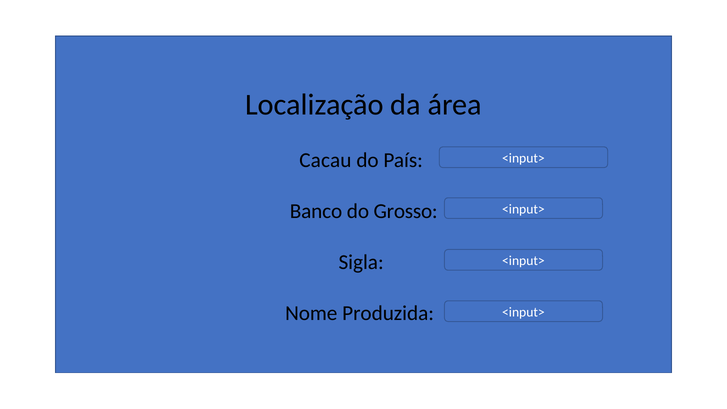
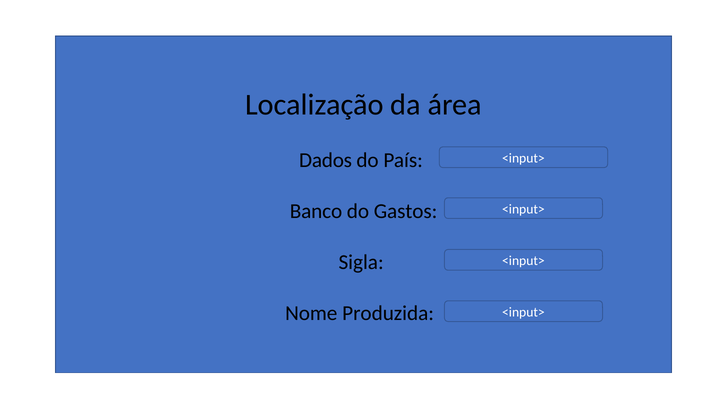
Cacau: Cacau -> Dados
Grosso: Grosso -> Gastos
